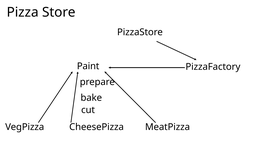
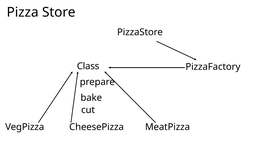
Paint: Paint -> Class
